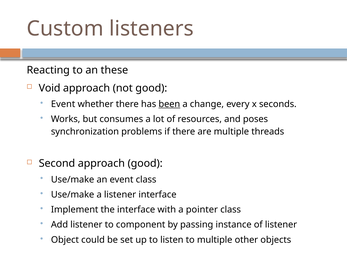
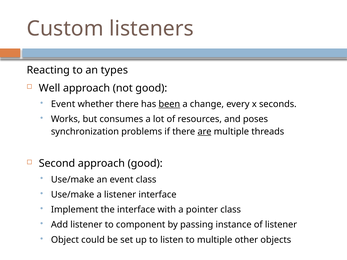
these: these -> types
Void: Void -> Well
are underline: none -> present
